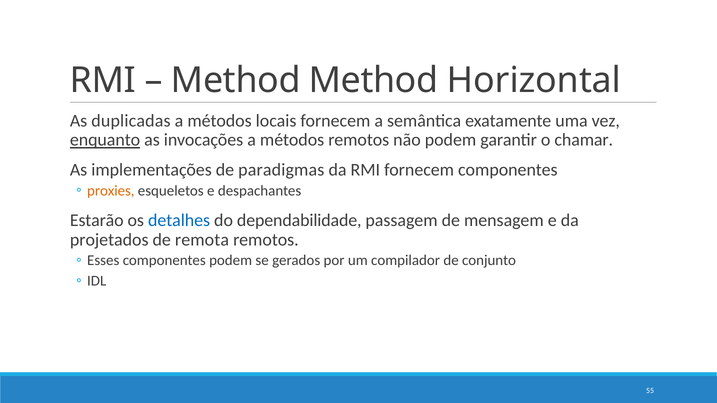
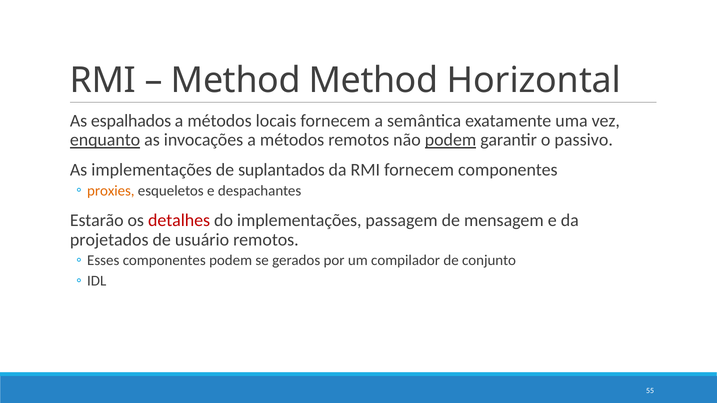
duplicadas: duplicadas -> espalhados
podem at (450, 140) underline: none -> present
chamar: chamar -> passivo
paradigmas: paradigmas -> suplantados
detalhes colour: blue -> red
do dependabilidade: dependabilidade -> implementações
remota: remota -> usuário
